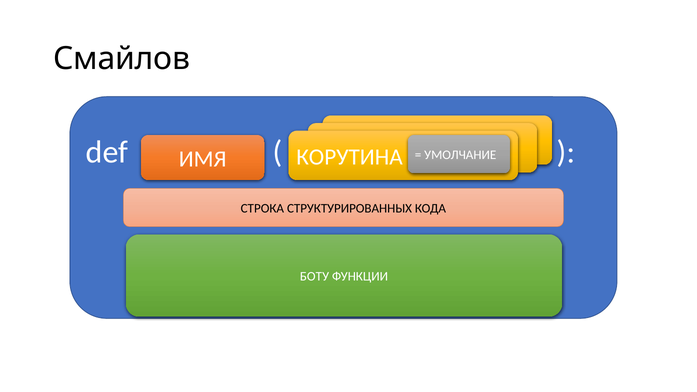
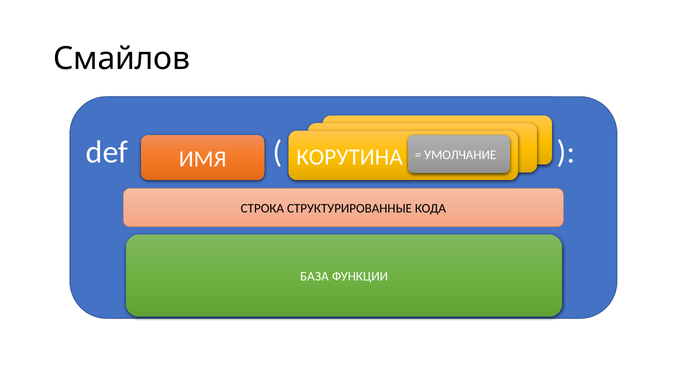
СТРУКТУРИРОВАННЫХ: СТРУКТУРИРОВАННЫХ -> СТРУКТУРИРОВАННЫЕ
БОТУ: БОТУ -> БАЗА
